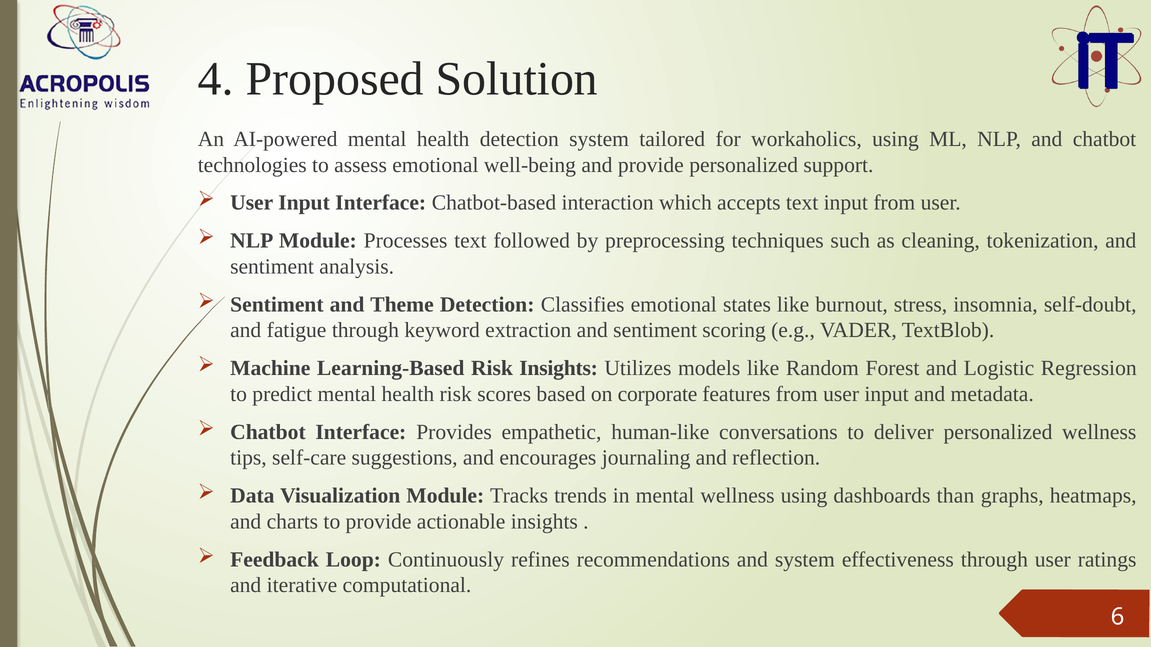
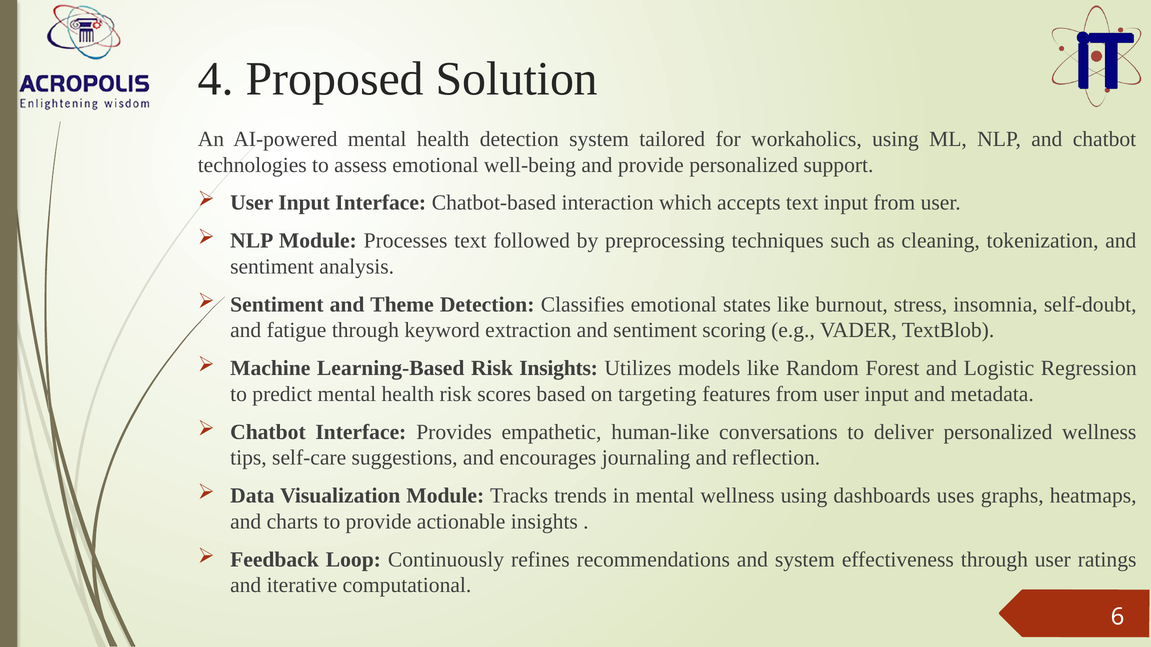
corporate: corporate -> targeting
than: than -> uses
